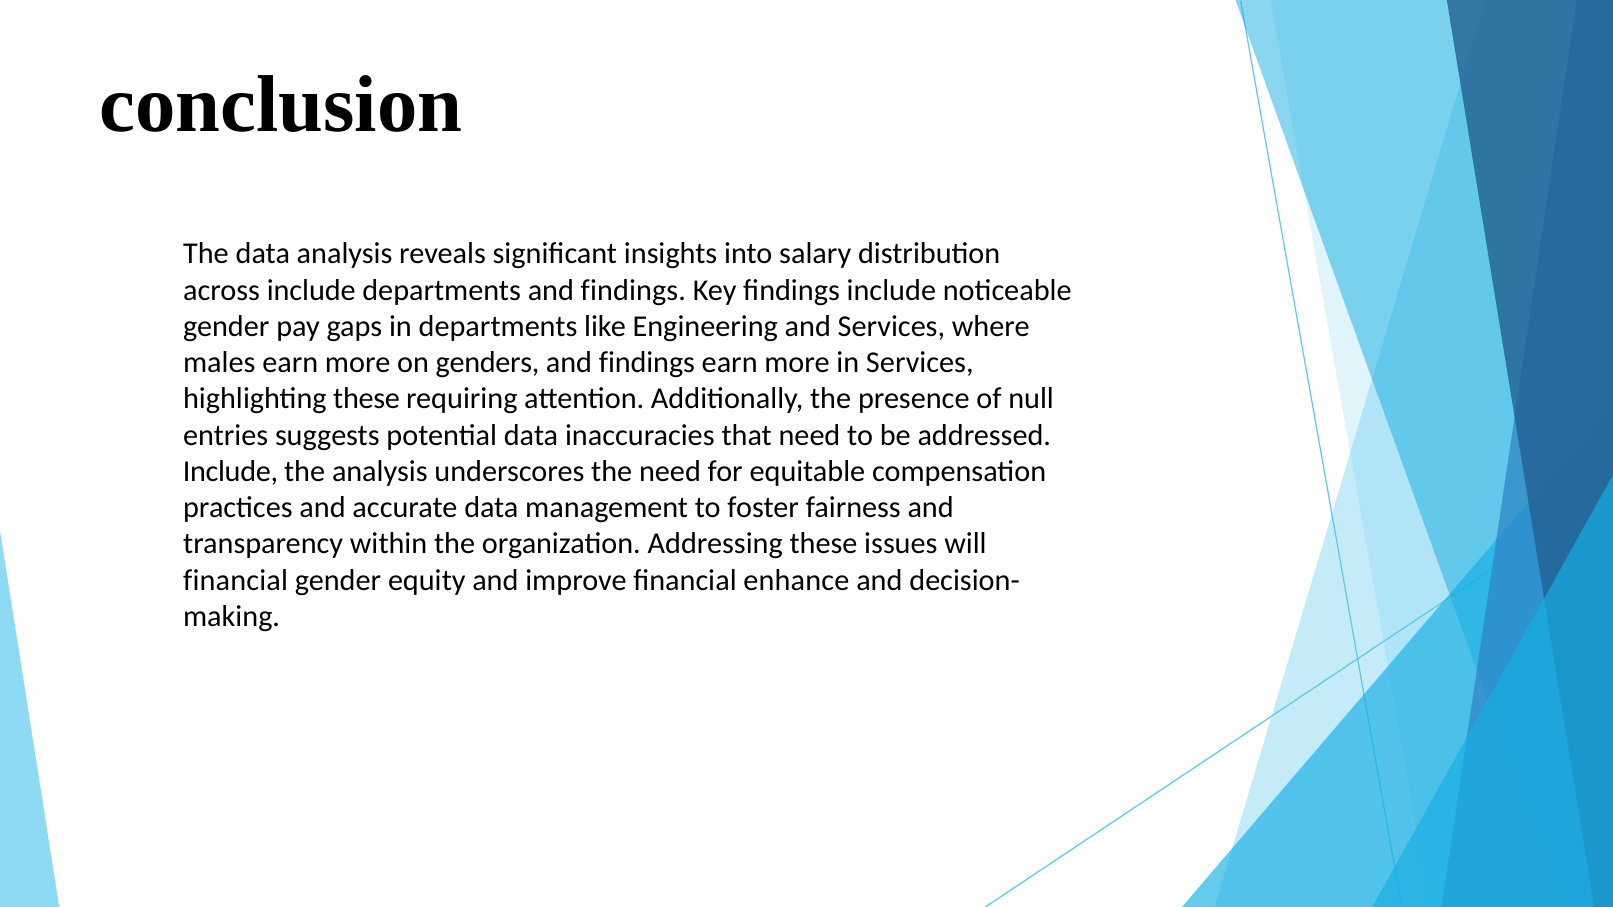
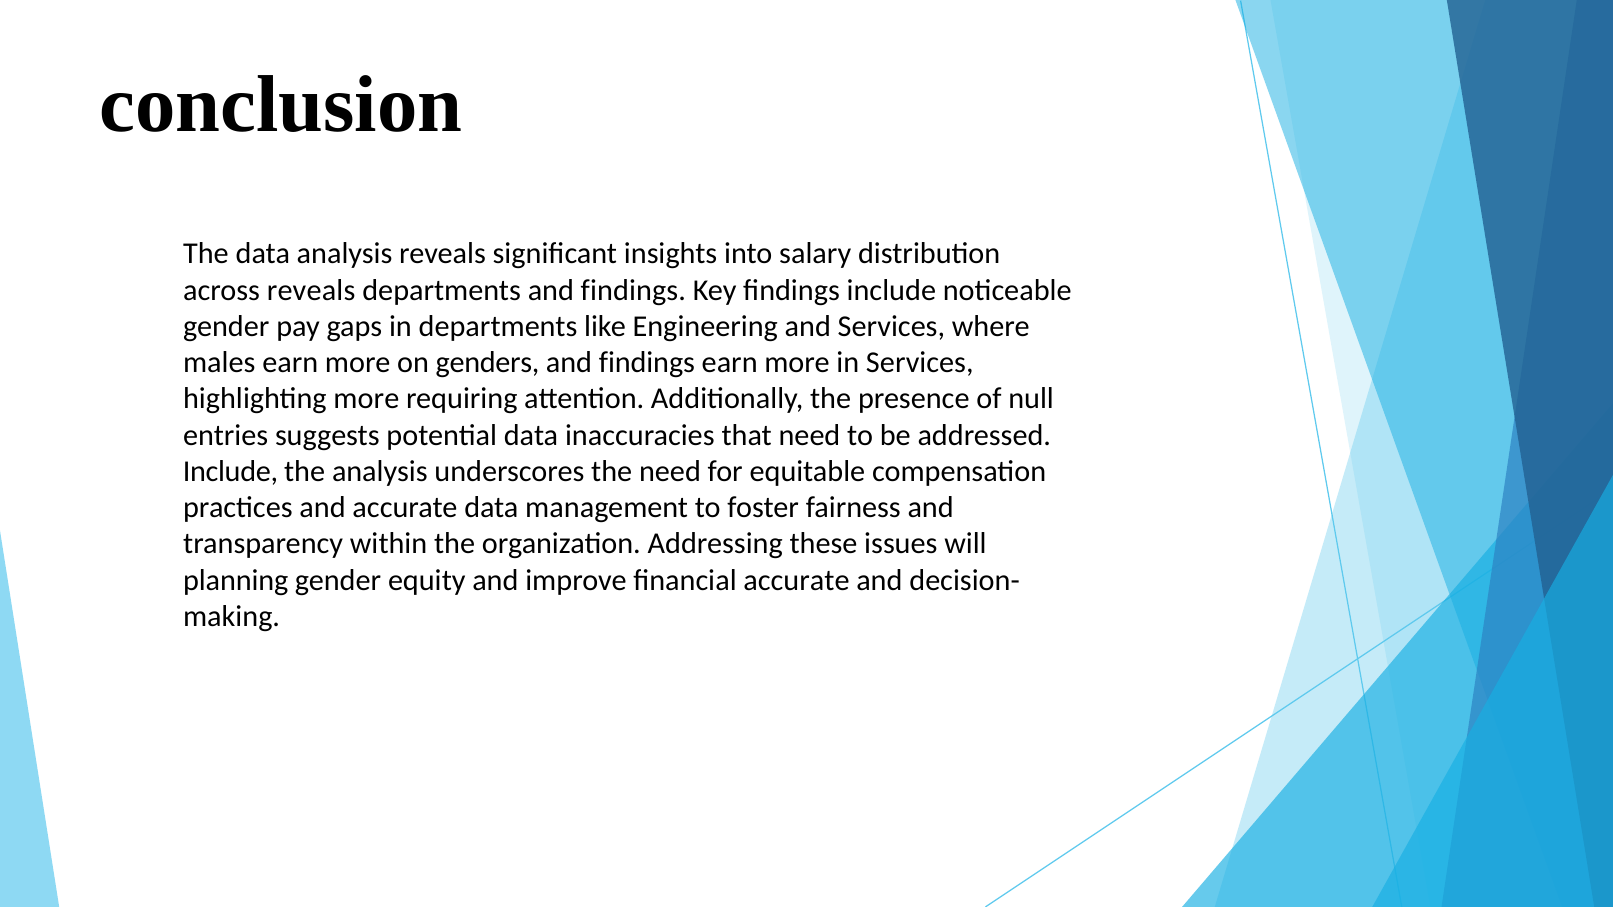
across include: include -> reveals
highlighting these: these -> more
financial at (236, 580): financial -> planning
financial enhance: enhance -> accurate
